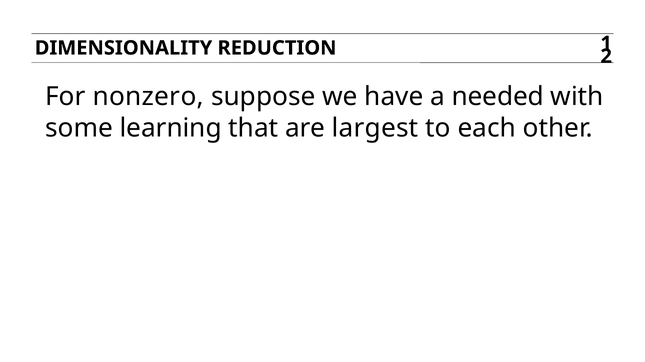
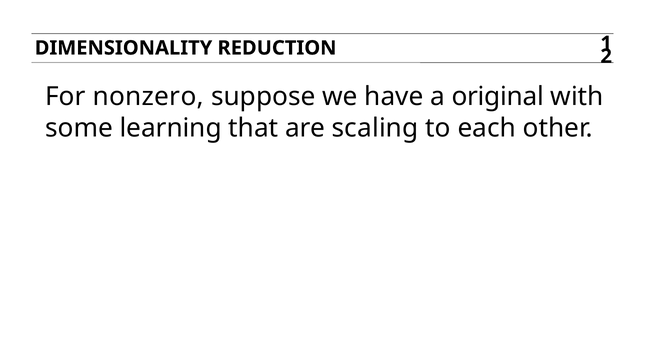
needed: needed -> original
largest: largest -> scaling
